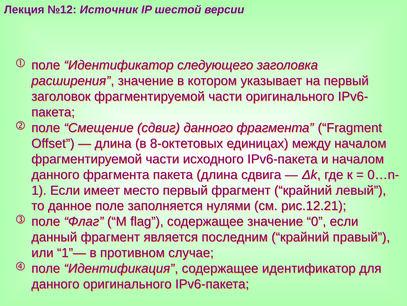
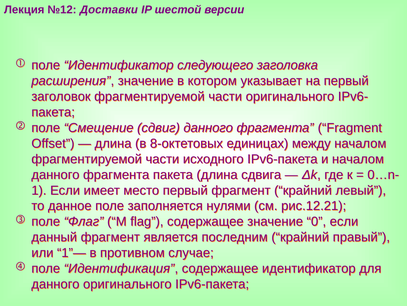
Источник: Источник -> Доставки
